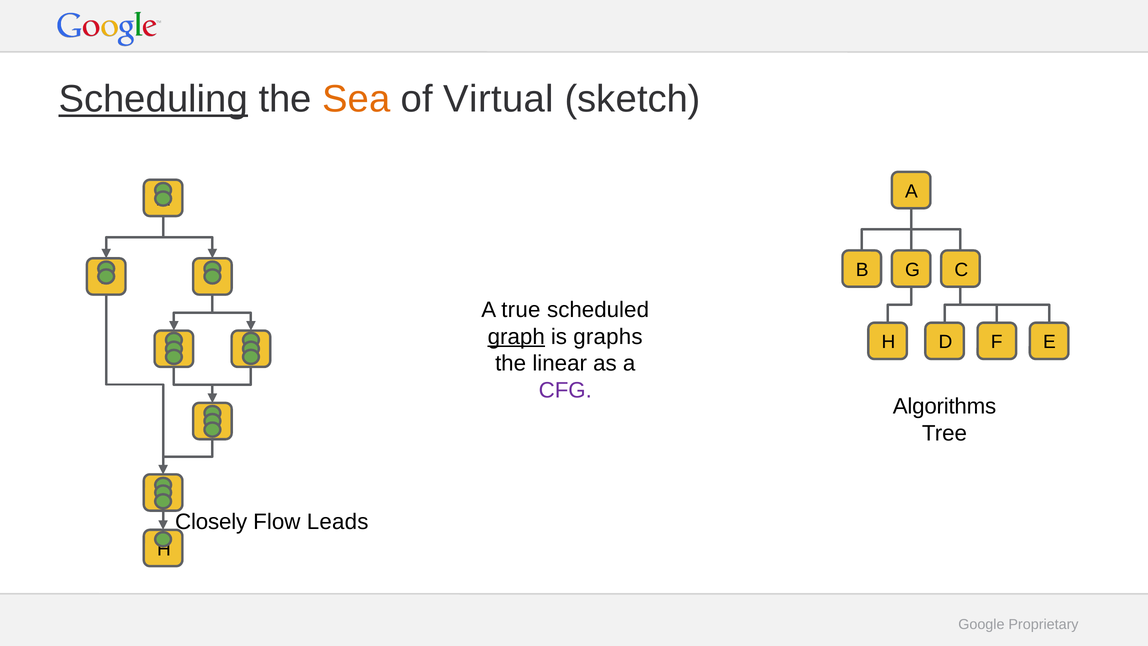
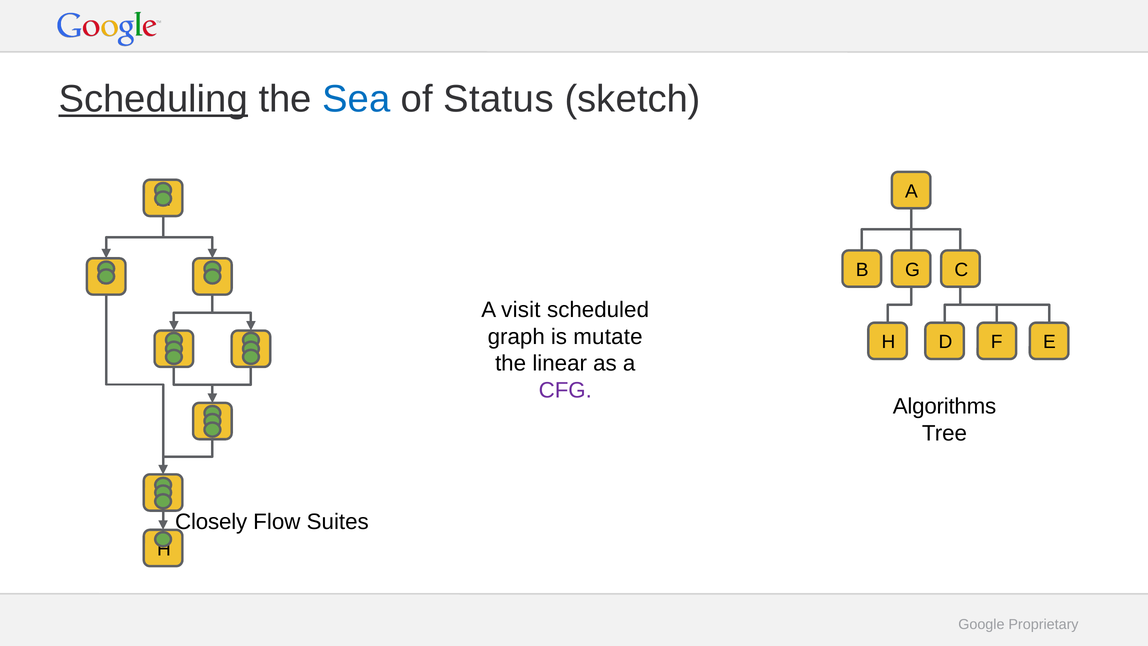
Sea colour: orange -> blue
Virtual: Virtual -> Status
true: true -> visit
graph underline: present -> none
graphs: graphs -> mutate
Leads: Leads -> Suites
